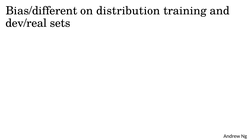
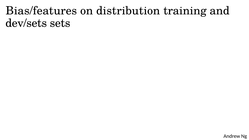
Bias/different: Bias/different -> Bias/features
dev/real: dev/real -> dev/sets
